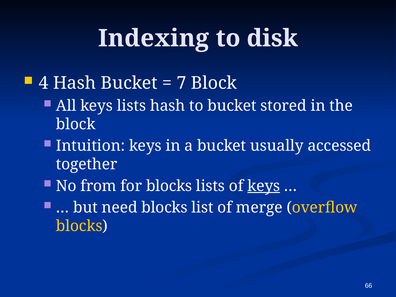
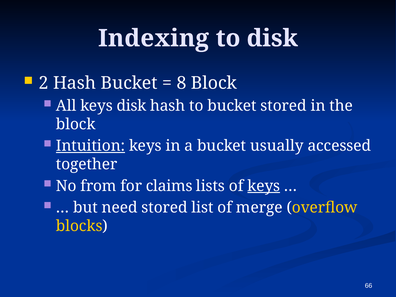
4: 4 -> 2
7: 7 -> 8
keys lists: lists -> disk
Intuition underline: none -> present
for blocks: blocks -> claims
need blocks: blocks -> stored
